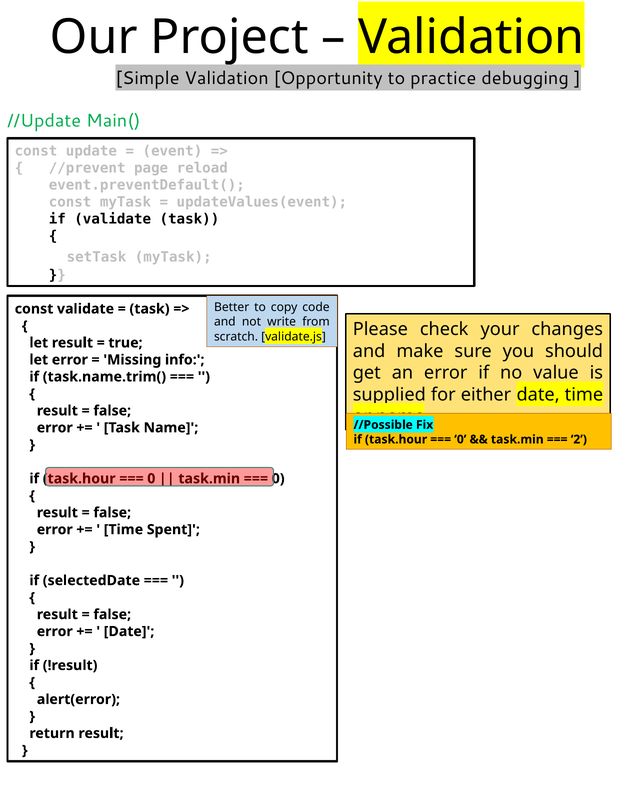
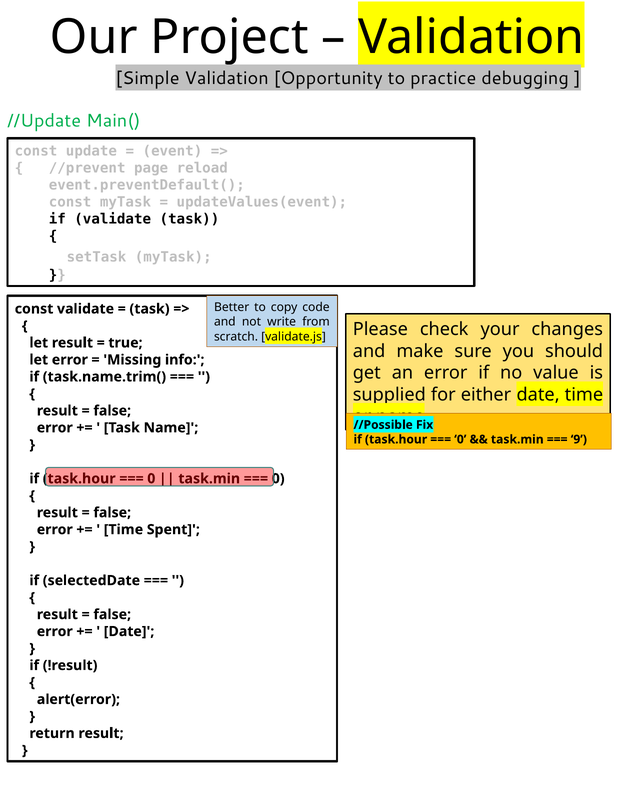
2: 2 -> 9
